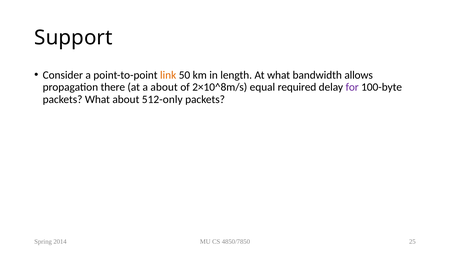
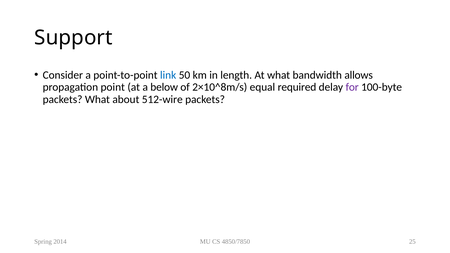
link colour: orange -> blue
there: there -> point
a about: about -> below
512-only: 512-only -> 512-wire
